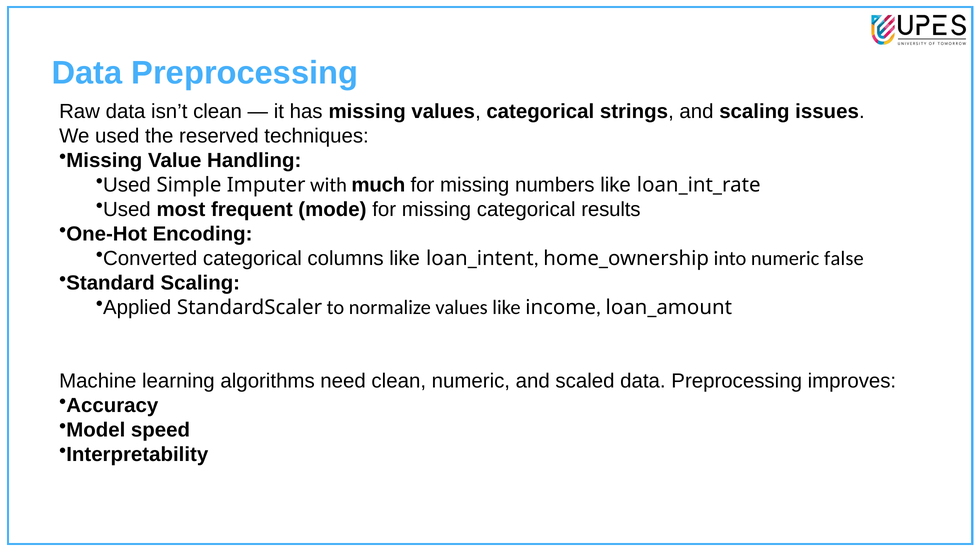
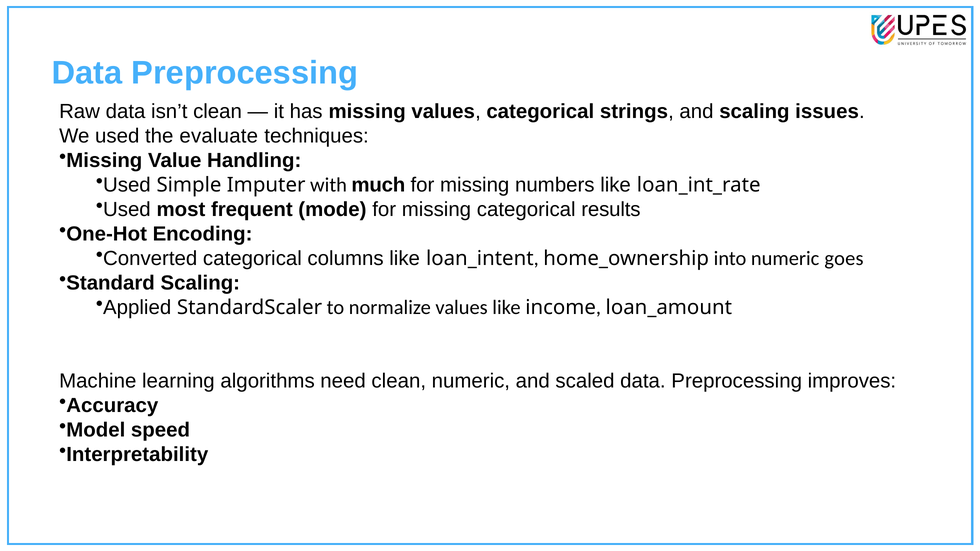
reserved: reserved -> evaluate
false: false -> goes
